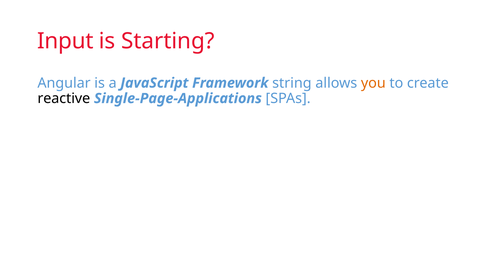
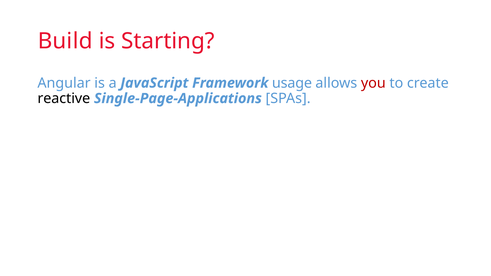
Input: Input -> Build
string: string -> usage
you colour: orange -> red
